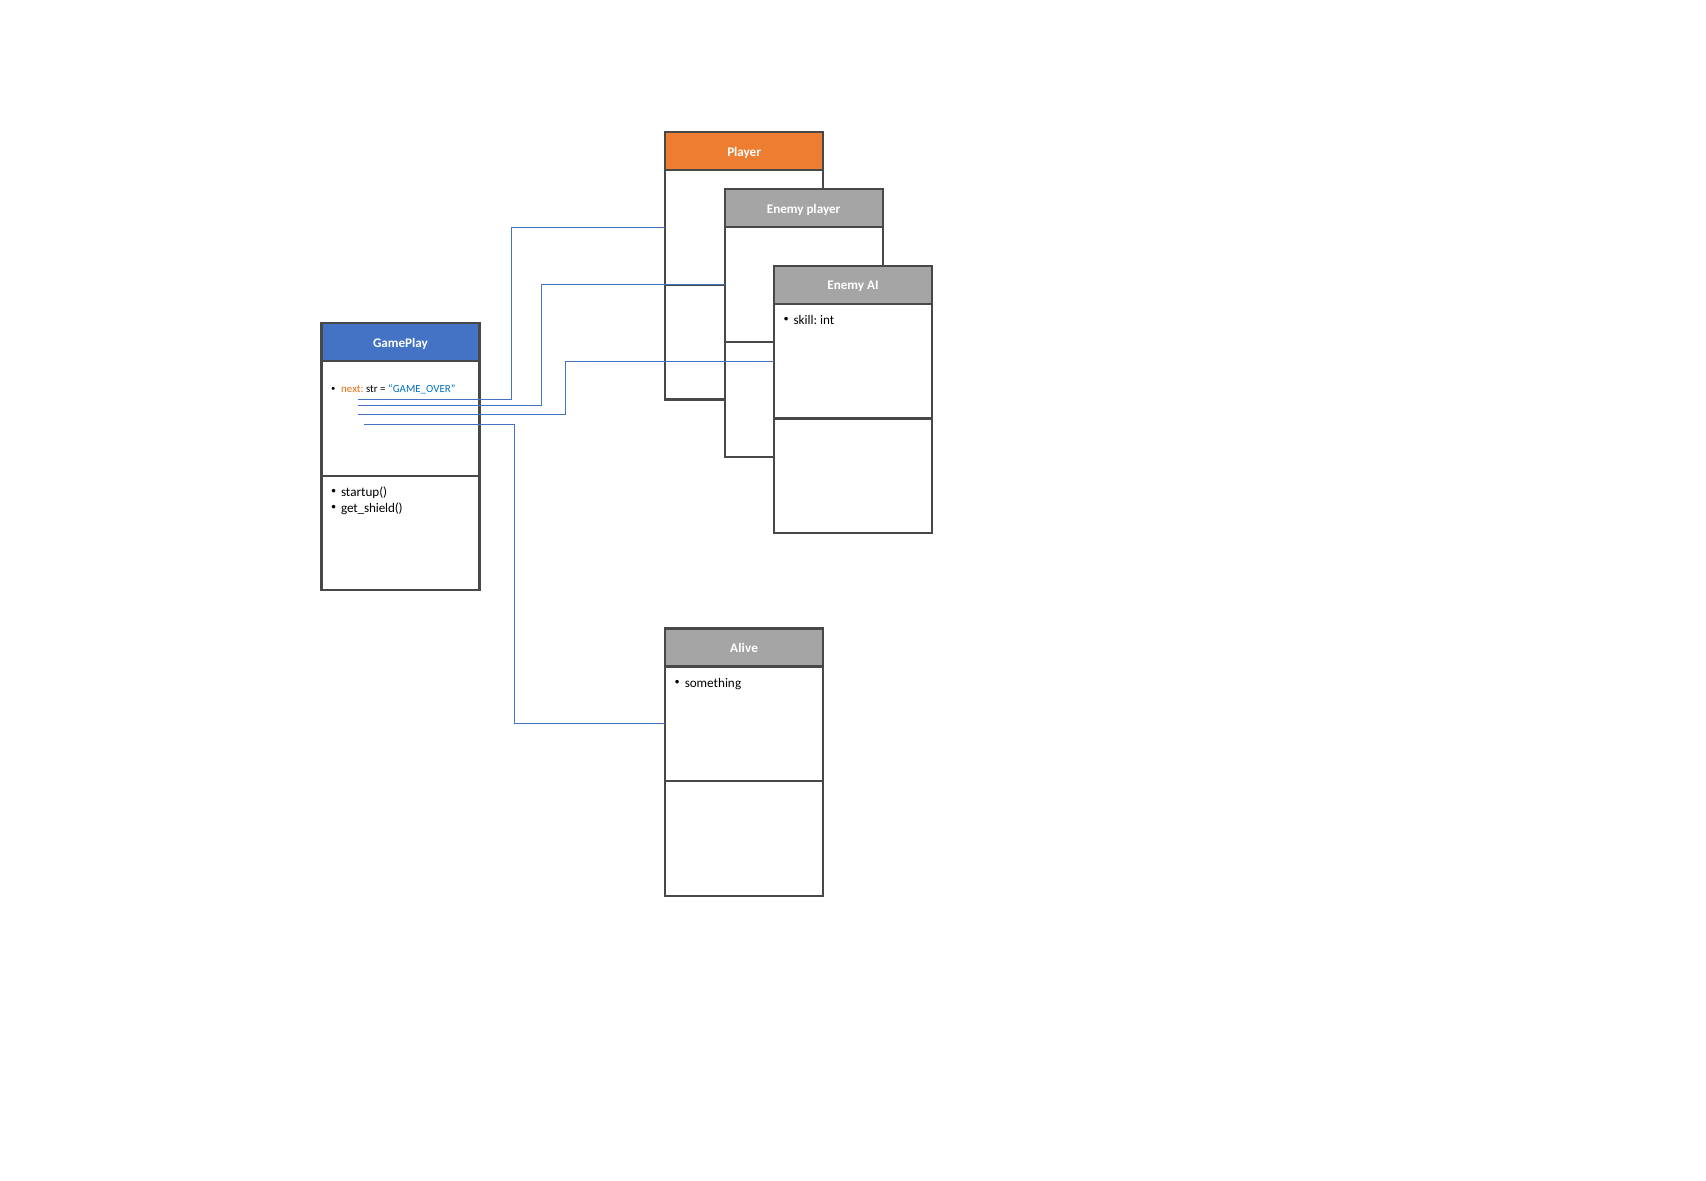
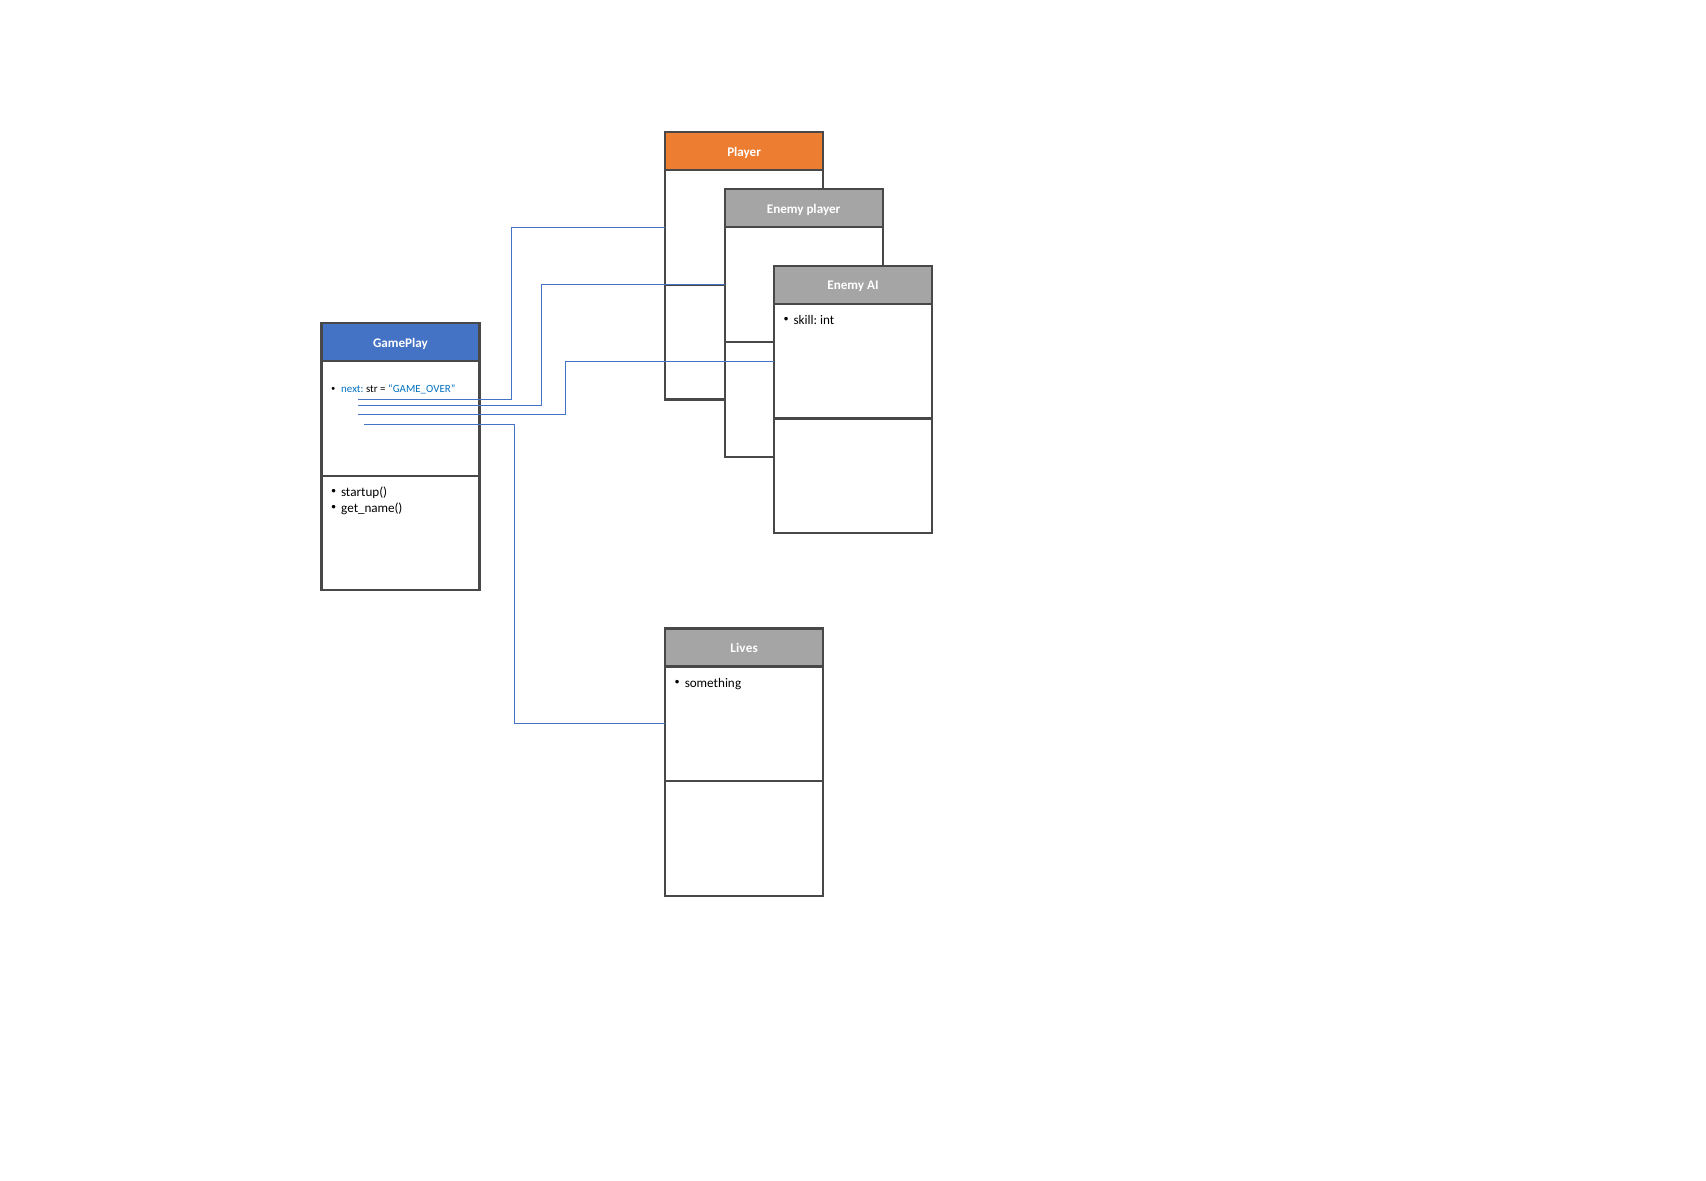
next colour: orange -> blue
get_shield(: get_shield( -> get_name(
Alive: Alive -> Lives
